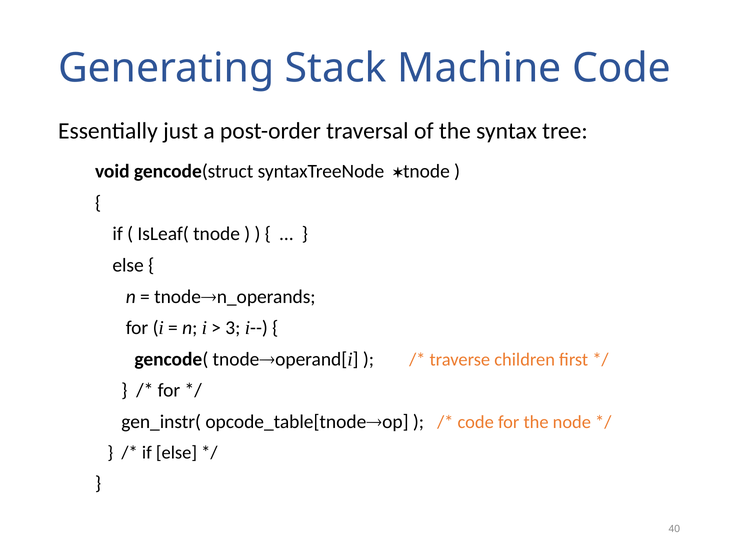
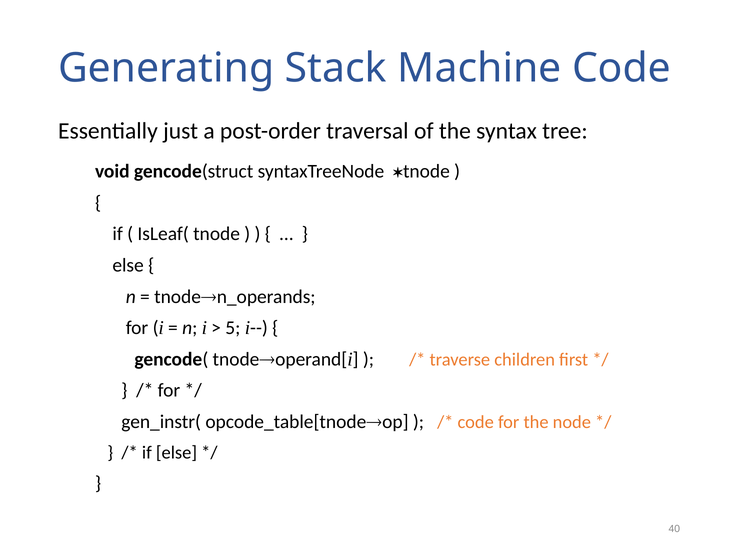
3: 3 -> 5
